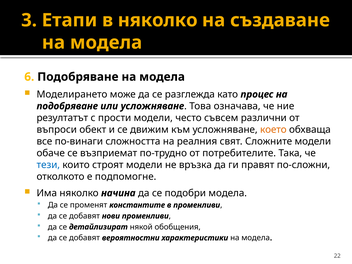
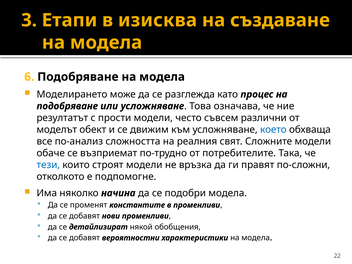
в няколко: няколко -> изисква
въпроси: въпроси -> моделът
което colour: orange -> blue
по-винаги: по-винаги -> по-анализ
